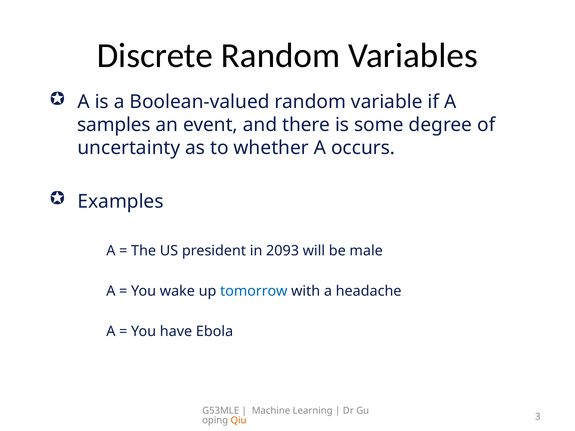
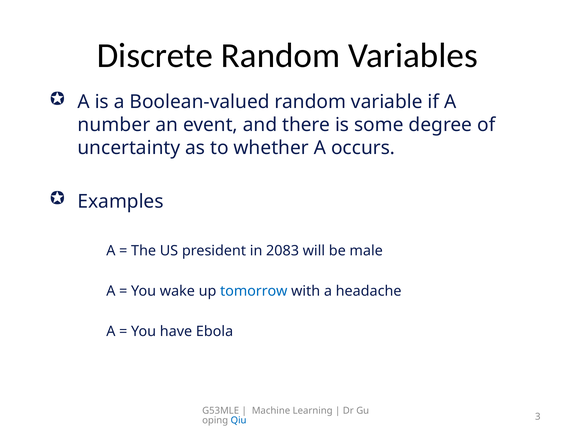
samples: samples -> number
2093: 2093 -> 2083
Qiu colour: orange -> blue
